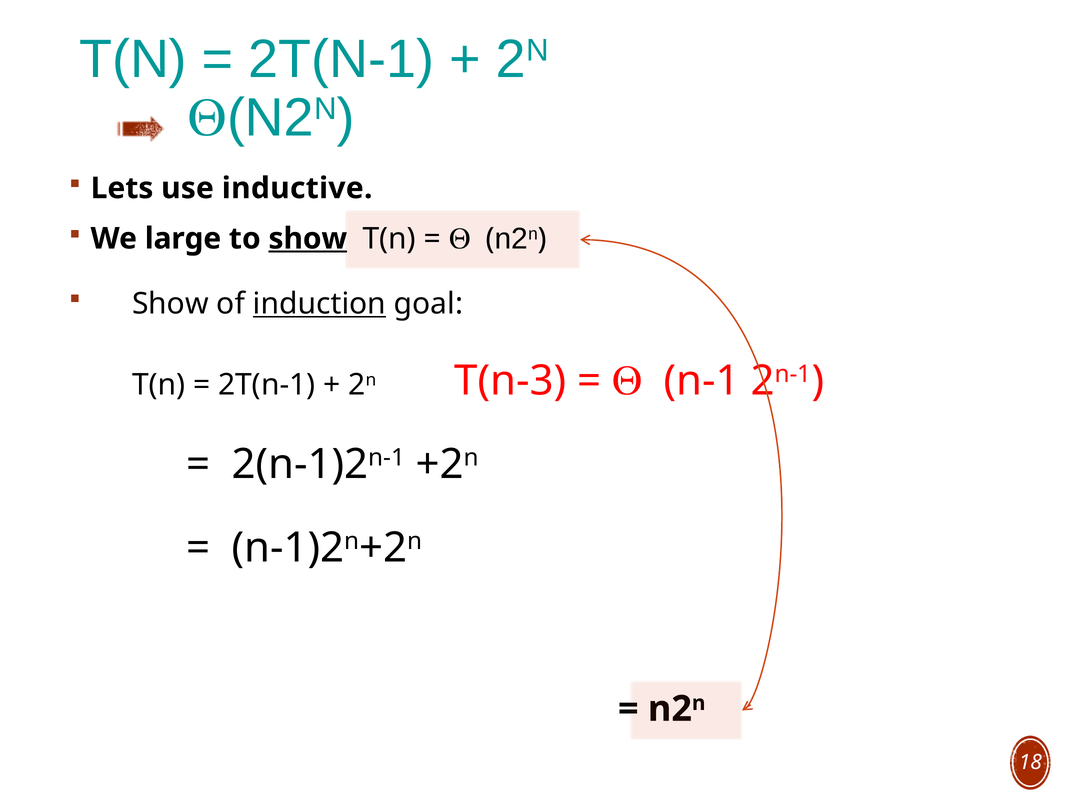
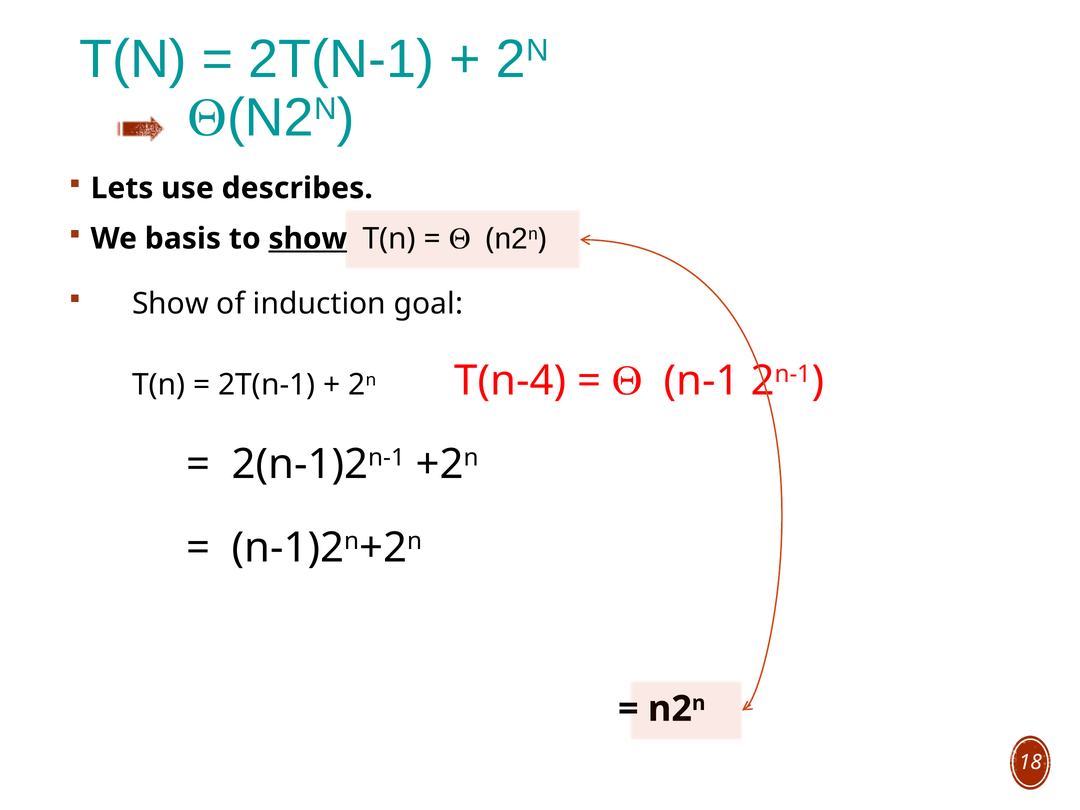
inductive: inductive -> describes
large: large -> basis
induction underline: present -> none
T(n-3: T(n-3 -> T(n-4
